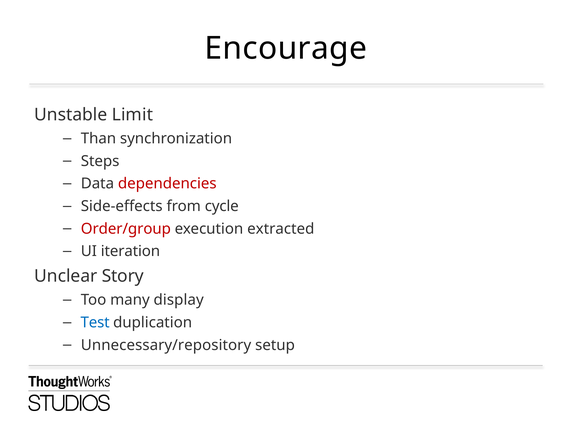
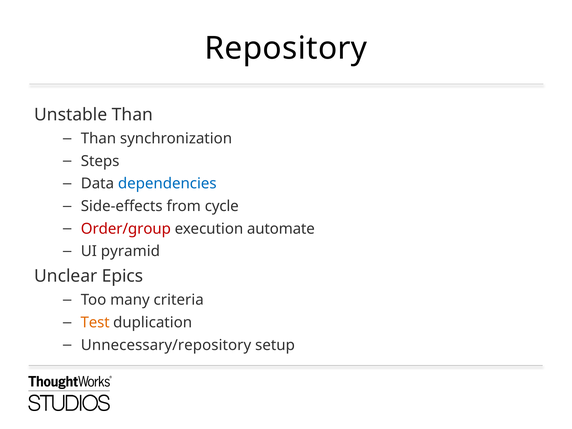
Encourage: Encourage -> Repository
Unstable Limit: Limit -> Than
dependencies colour: red -> blue
extracted: extracted -> automate
iteration: iteration -> pyramid
Story: Story -> Epics
display: display -> criteria
Test colour: blue -> orange
